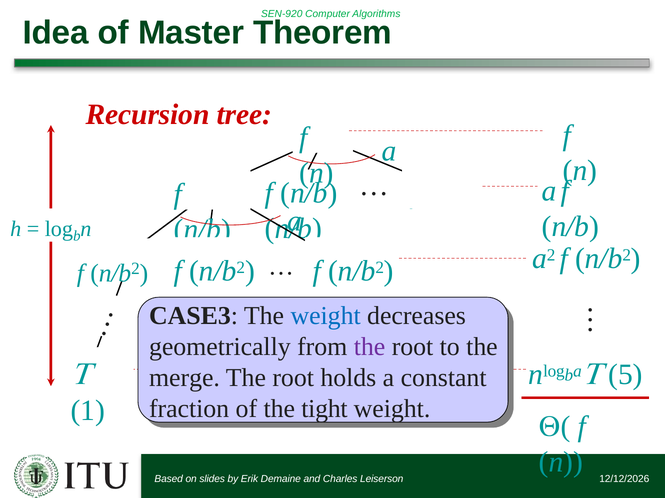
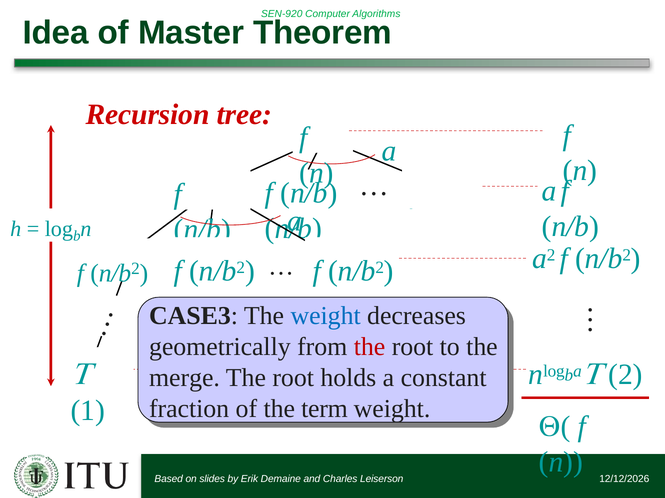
the at (370, 347) colour: purple -> red
5 at (626, 375): 5 -> 2
tight: tight -> term
